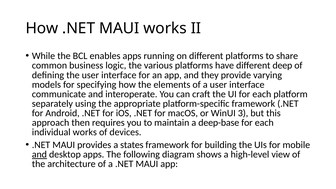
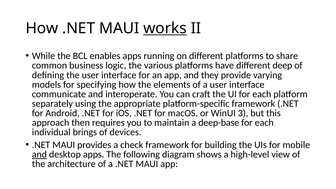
works at (165, 28) underline: none -> present
individual works: works -> brings
states: states -> check
